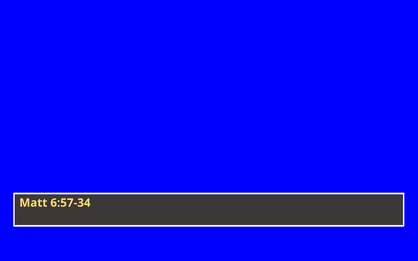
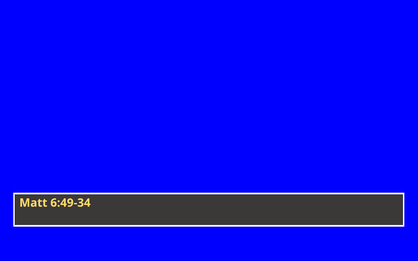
6:57-34: 6:57-34 -> 6:49-34
